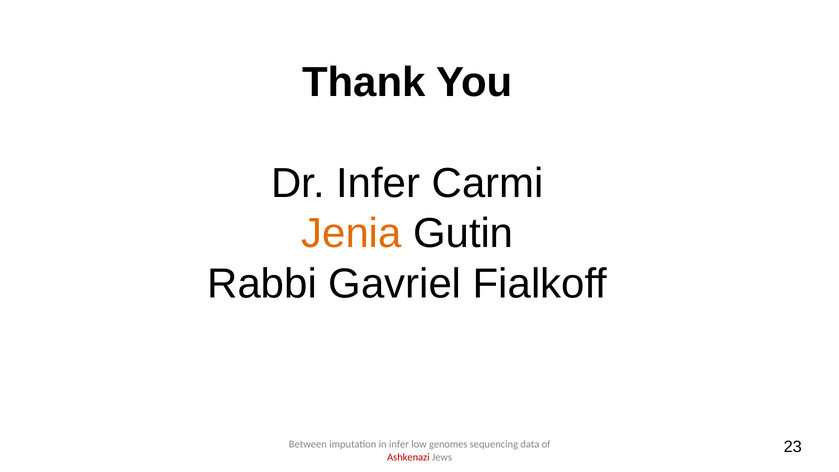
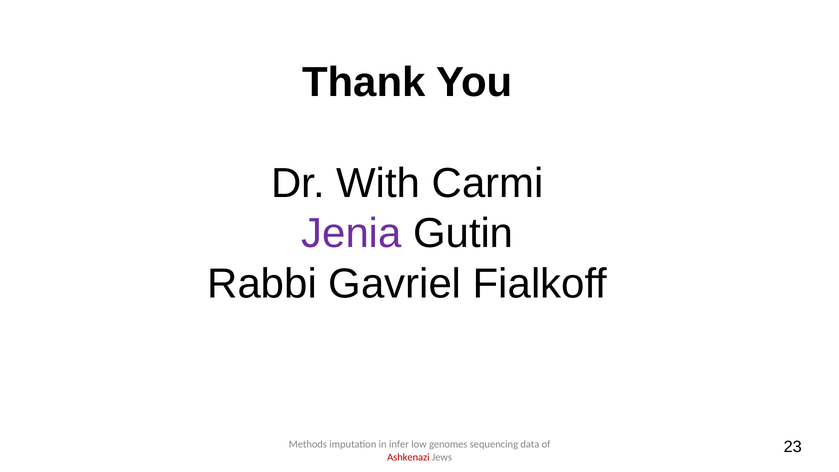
Dr Infer: Infer -> With
Jenia colour: orange -> purple
Between: Between -> Methods
